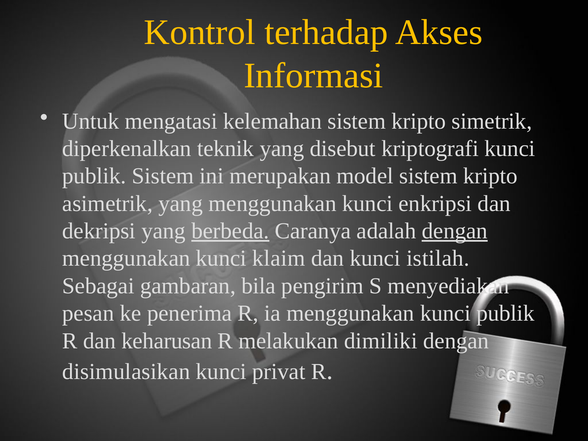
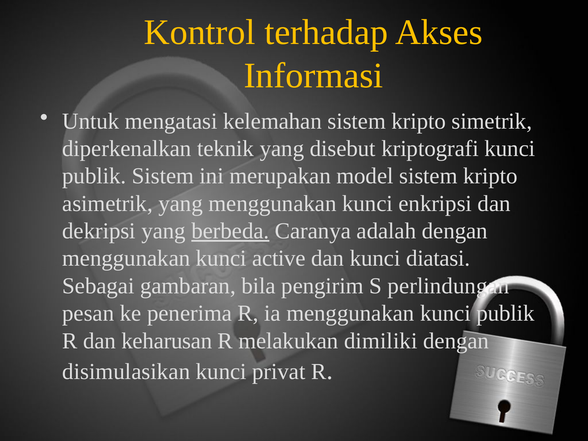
dengan at (455, 231) underline: present -> none
klaim: klaim -> active
istilah: istilah -> diatasi
menyediakan: menyediakan -> perlindungan
